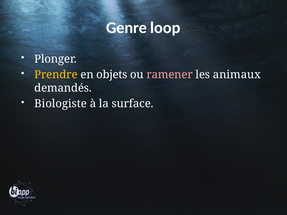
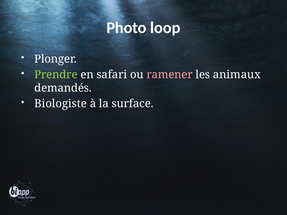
Genre: Genre -> Photo
Prendre colour: yellow -> light green
objets: objets -> safari
